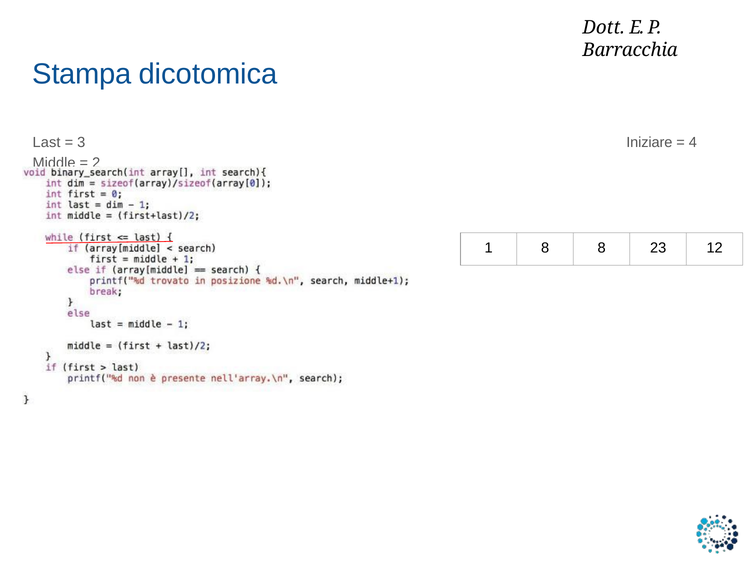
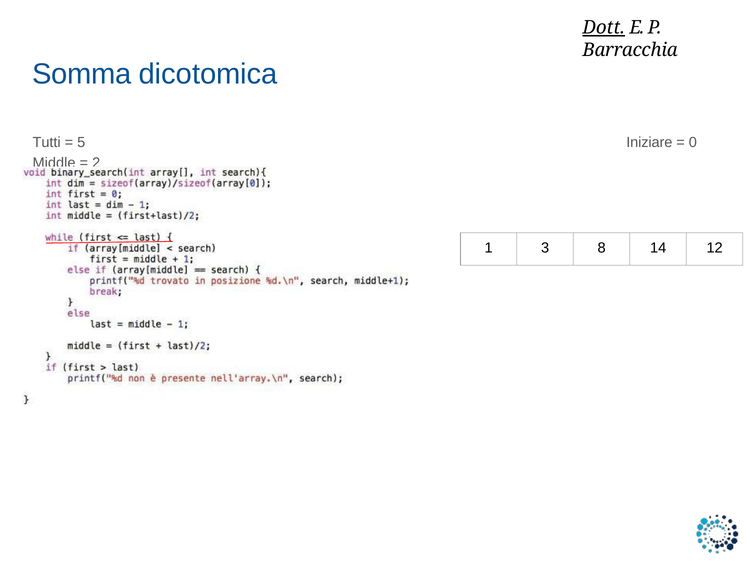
Dott underline: none -> present
Stampa: Stampa -> Somma
Last at (47, 142): Last -> Tutti
3: 3 -> 5
4 at (693, 142): 4 -> 0
1 8: 8 -> 3
23: 23 -> 14
